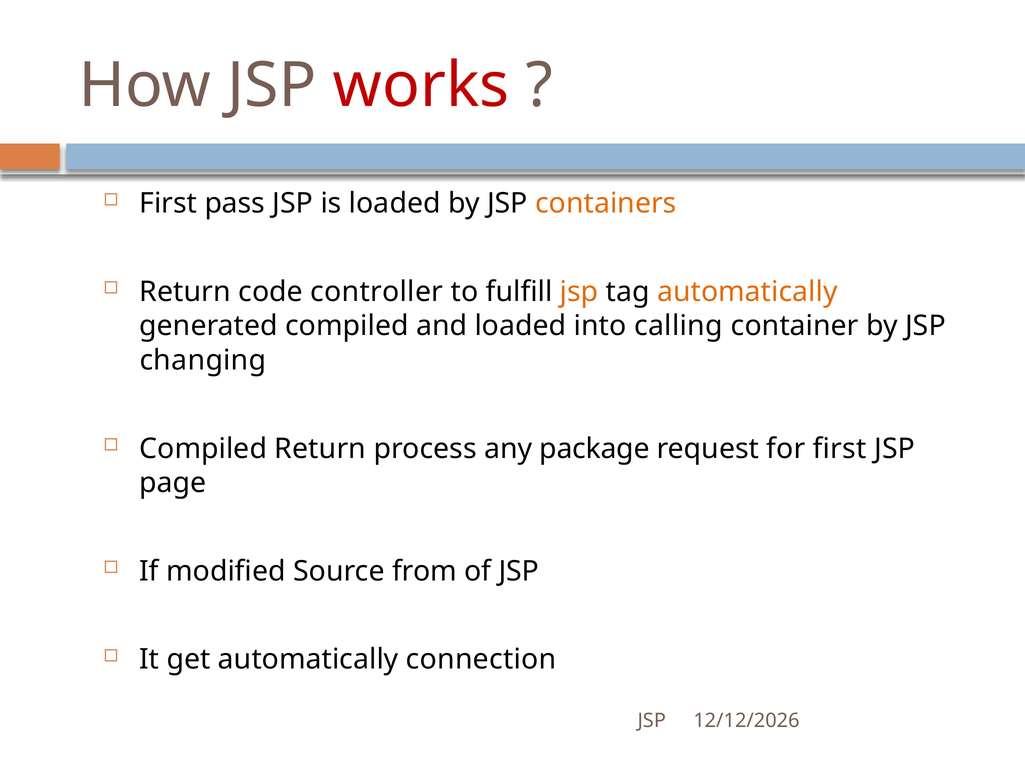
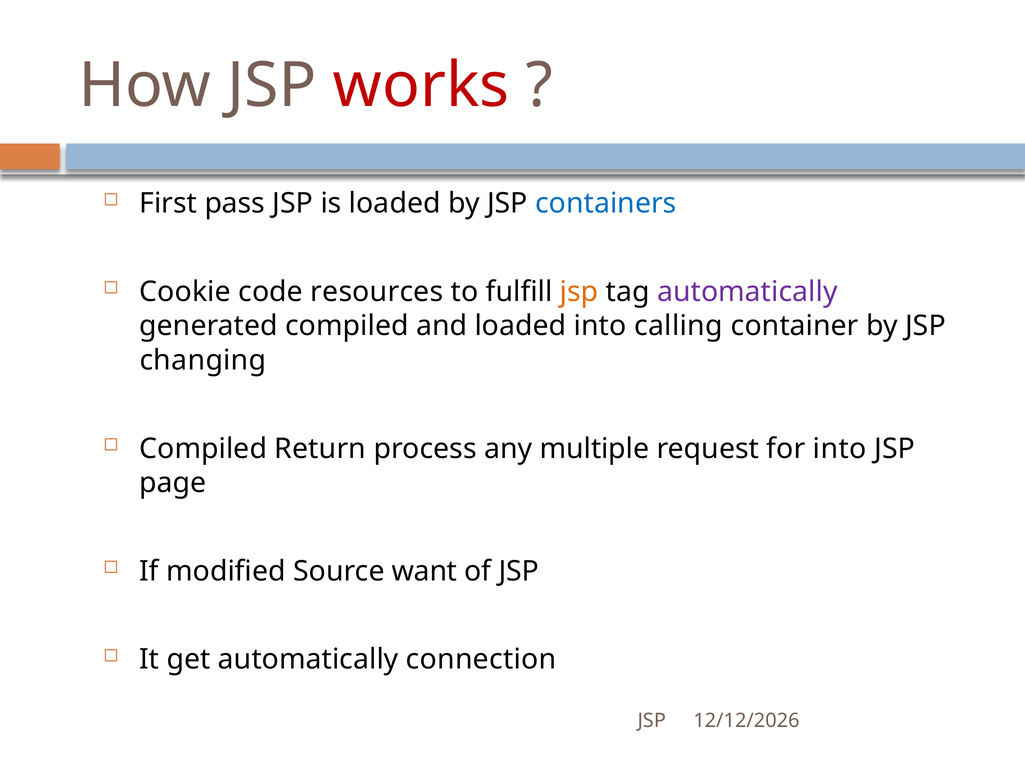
containers colour: orange -> blue
Return at (185, 292): Return -> Cookie
controller: controller -> resources
automatically at (747, 292) colour: orange -> purple
package: package -> multiple
for first: first -> into
from: from -> want
